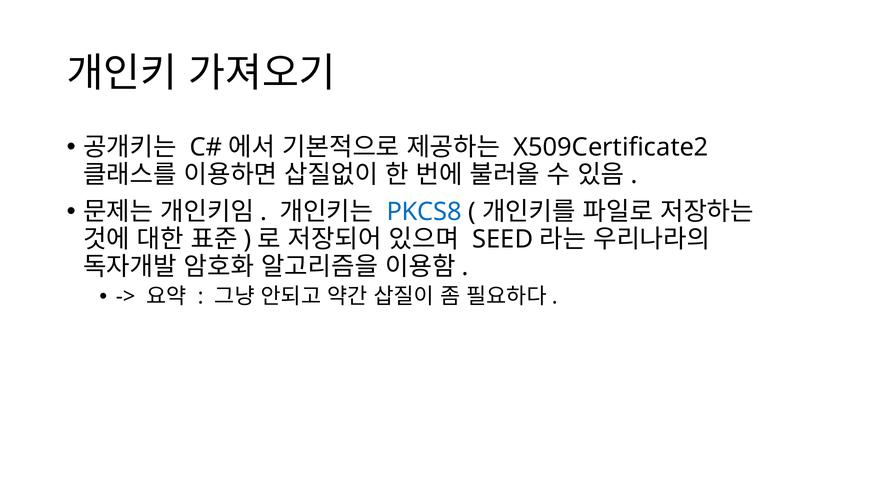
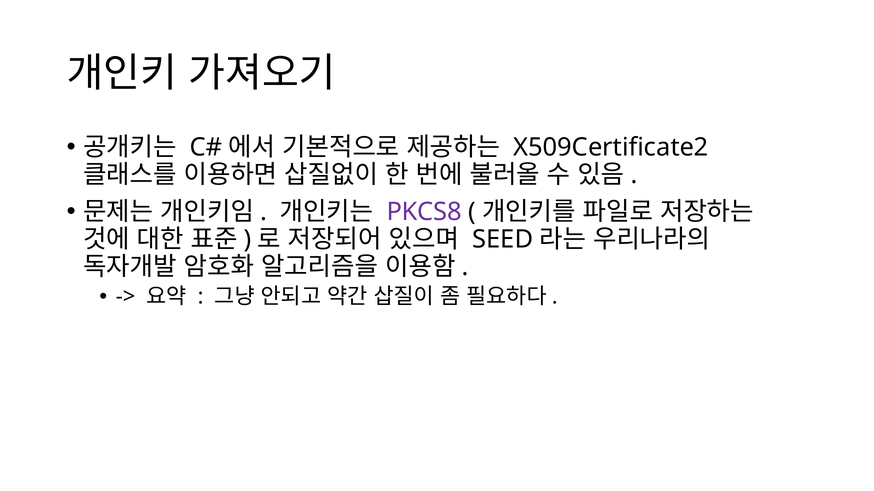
PKCS8 colour: blue -> purple
